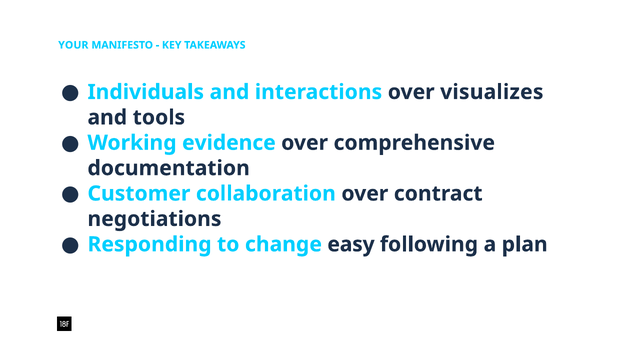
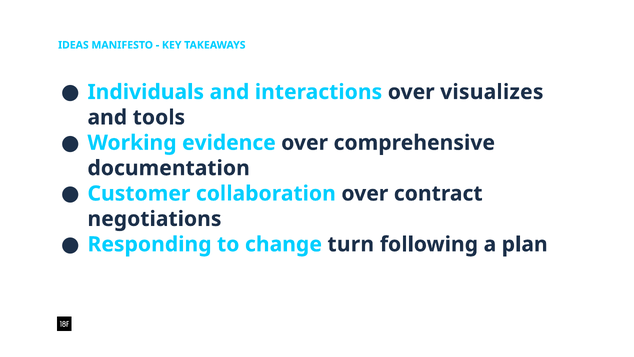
YOUR: YOUR -> IDEAS
easy: easy -> turn
